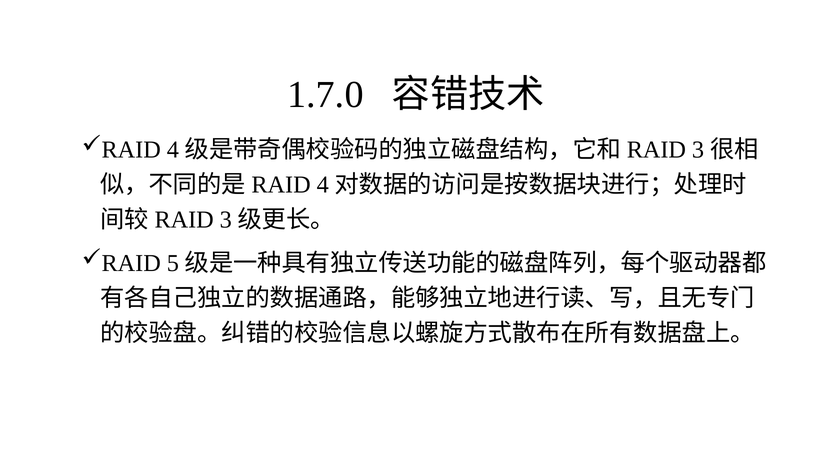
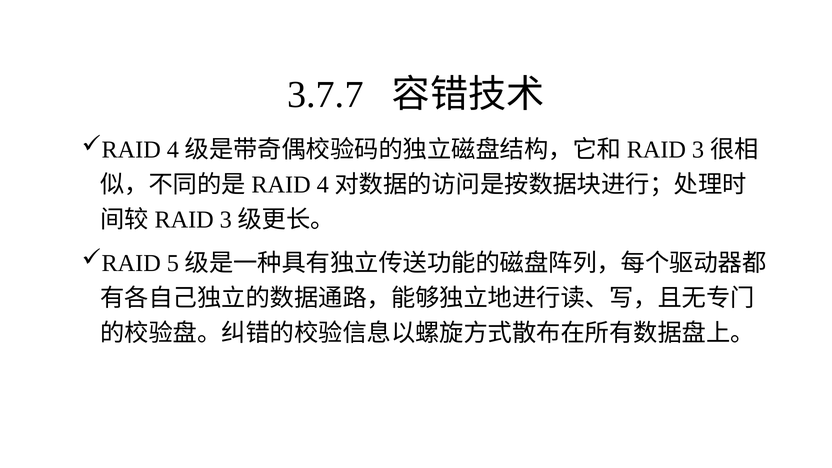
1.7.0: 1.7.0 -> 3.7.7
